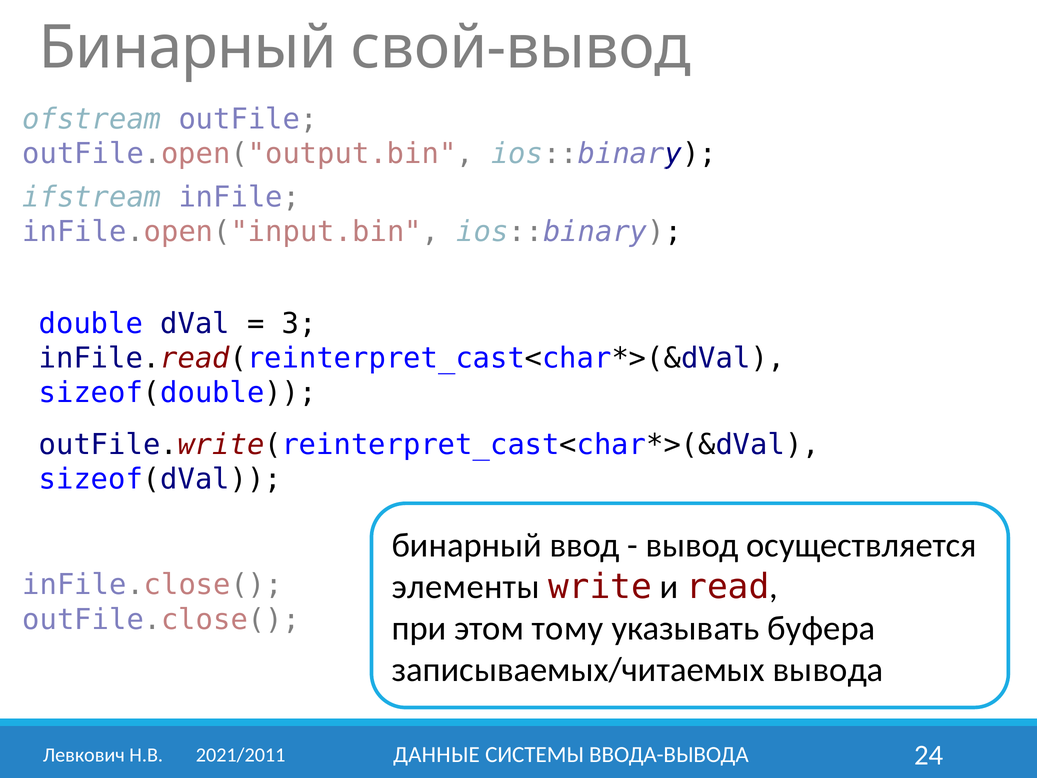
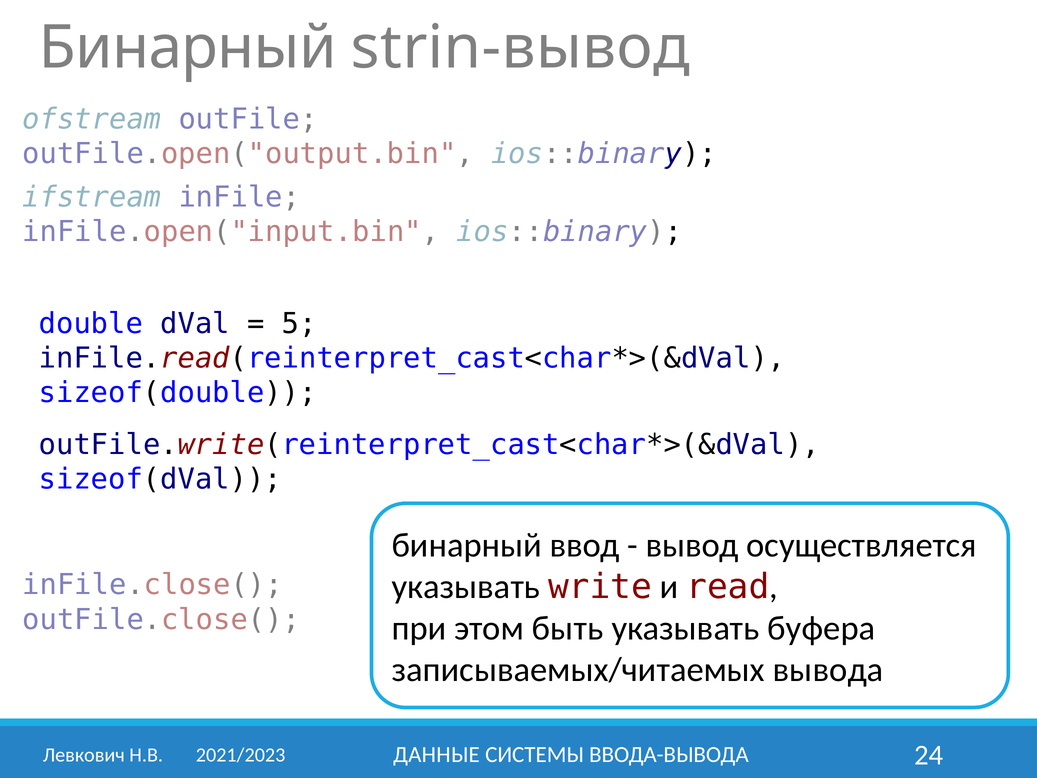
свой-вывод: свой-вывод -> strin-вывод
3: 3 -> 5
элементы at (466, 587): элементы -> указывать
тому: тому -> быть
2021/2011: 2021/2011 -> 2021/2023
